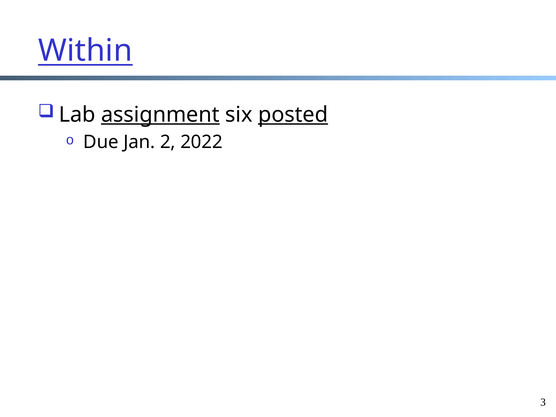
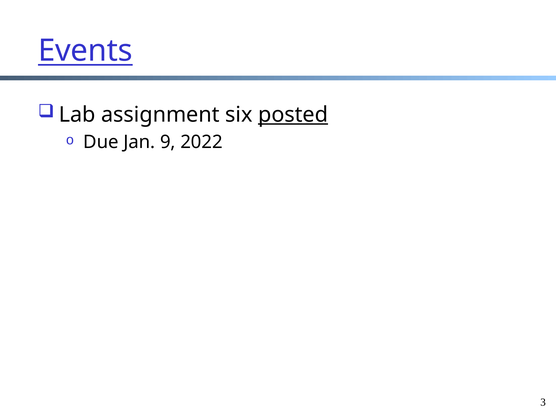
Within: Within -> Events
assignment underline: present -> none
2: 2 -> 9
